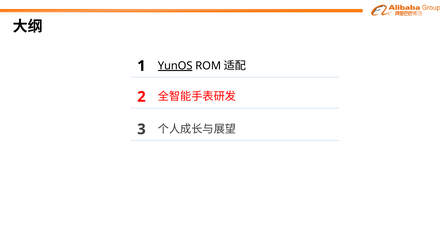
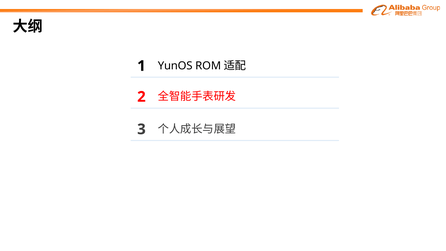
YunOS underline: present -> none
